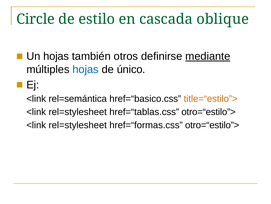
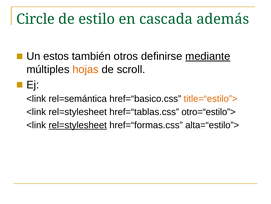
oblique: oblique -> además
Un hojas: hojas -> estos
hojas at (86, 69) colour: blue -> orange
único: único -> scroll
rel=stylesheet at (78, 125) underline: none -> present
href=“formas.css otro=“estilo”>: otro=“estilo”> -> alta=“estilo”>
